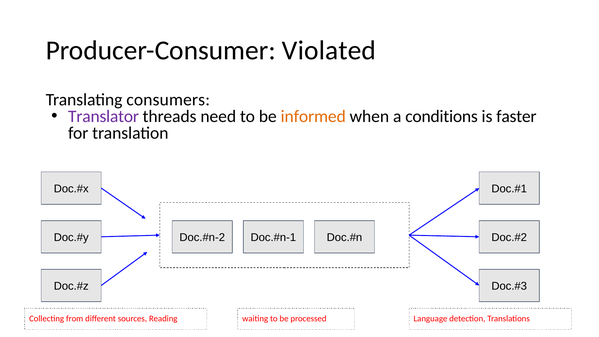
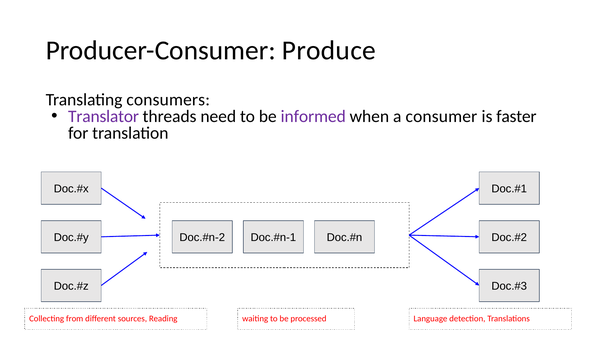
Violated: Violated -> Produce
informed colour: orange -> purple
conditions: conditions -> consumer
